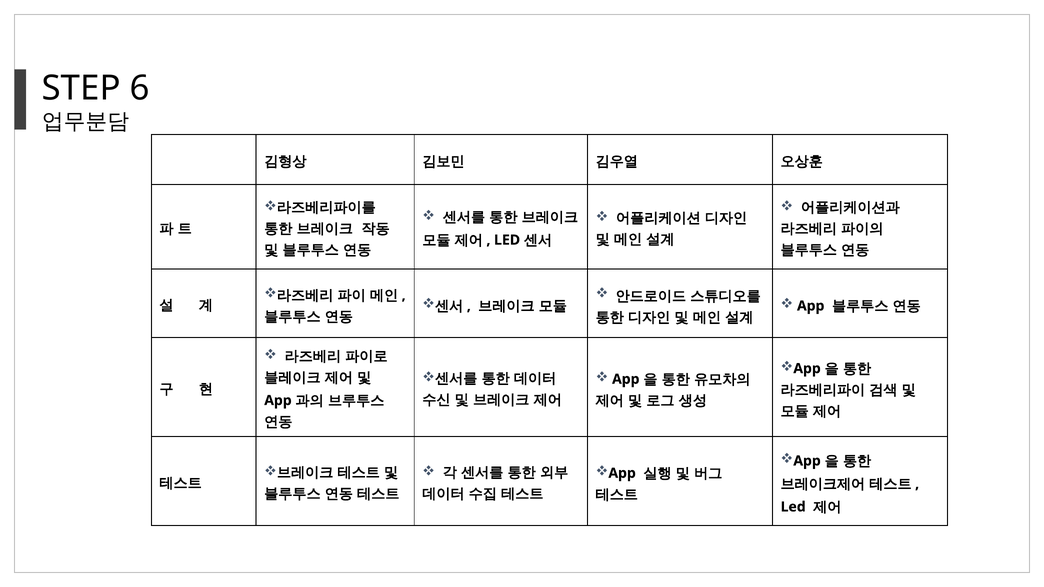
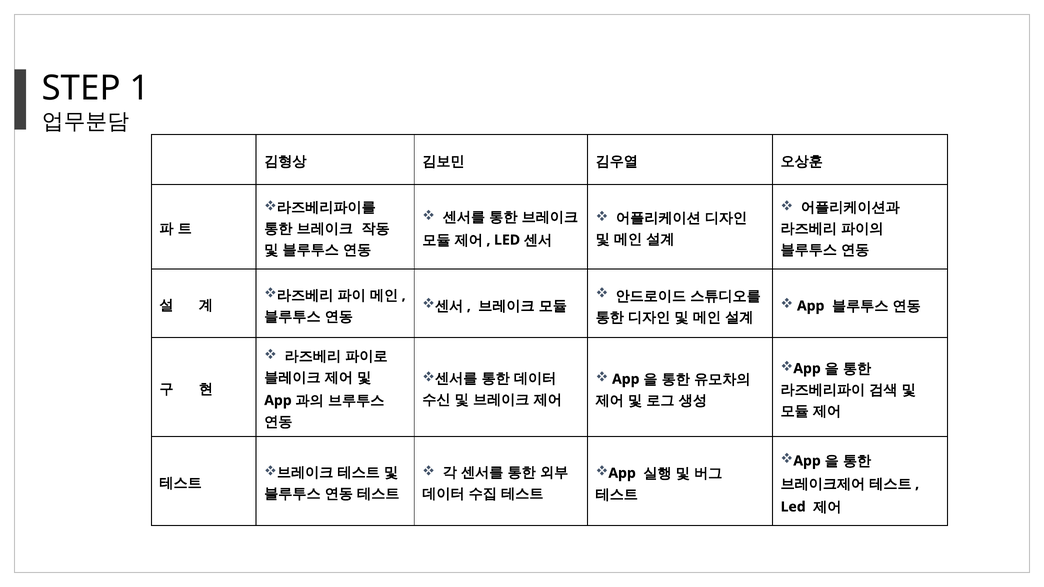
6: 6 -> 1
